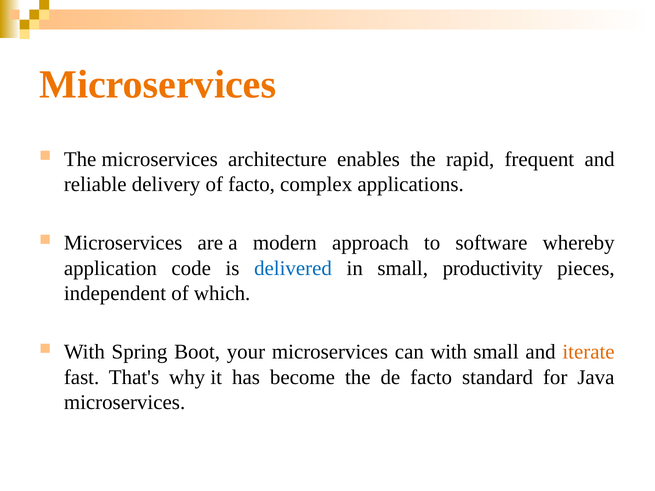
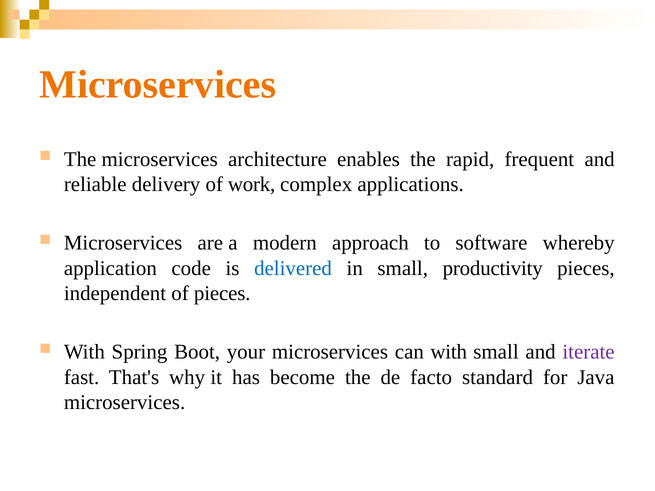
of facto: facto -> work
of which: which -> pieces
iterate colour: orange -> purple
